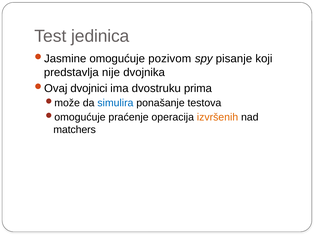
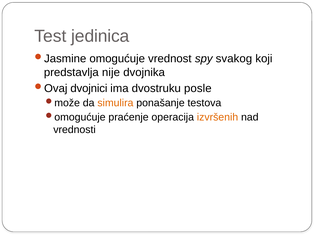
pozivom: pozivom -> vrednost
pisanje: pisanje -> svakog
prima: prima -> posle
simulira colour: blue -> orange
matchers: matchers -> vrednosti
